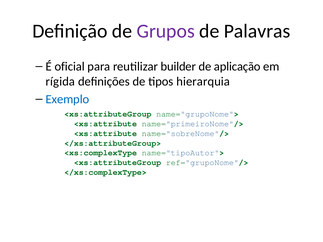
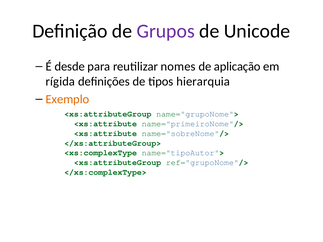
Palavras: Palavras -> Unicode
oficial: oficial -> desde
builder: builder -> nomes
Exemplo colour: blue -> orange
